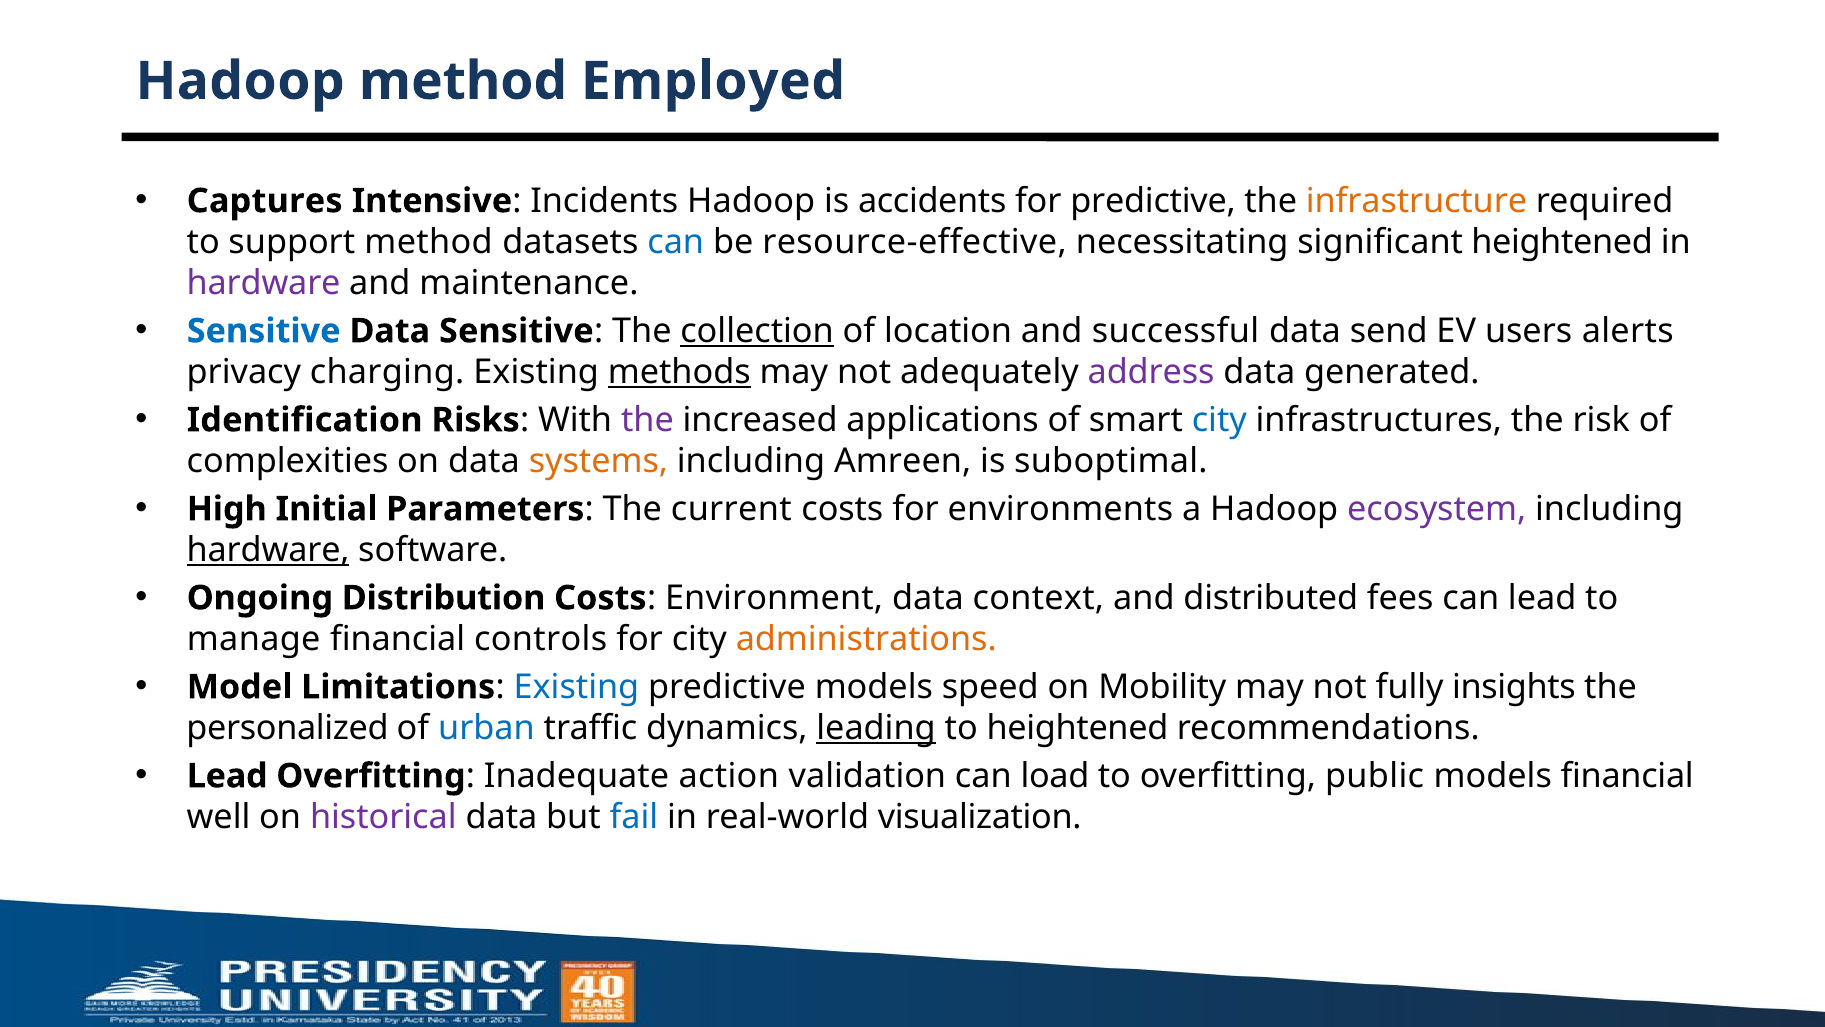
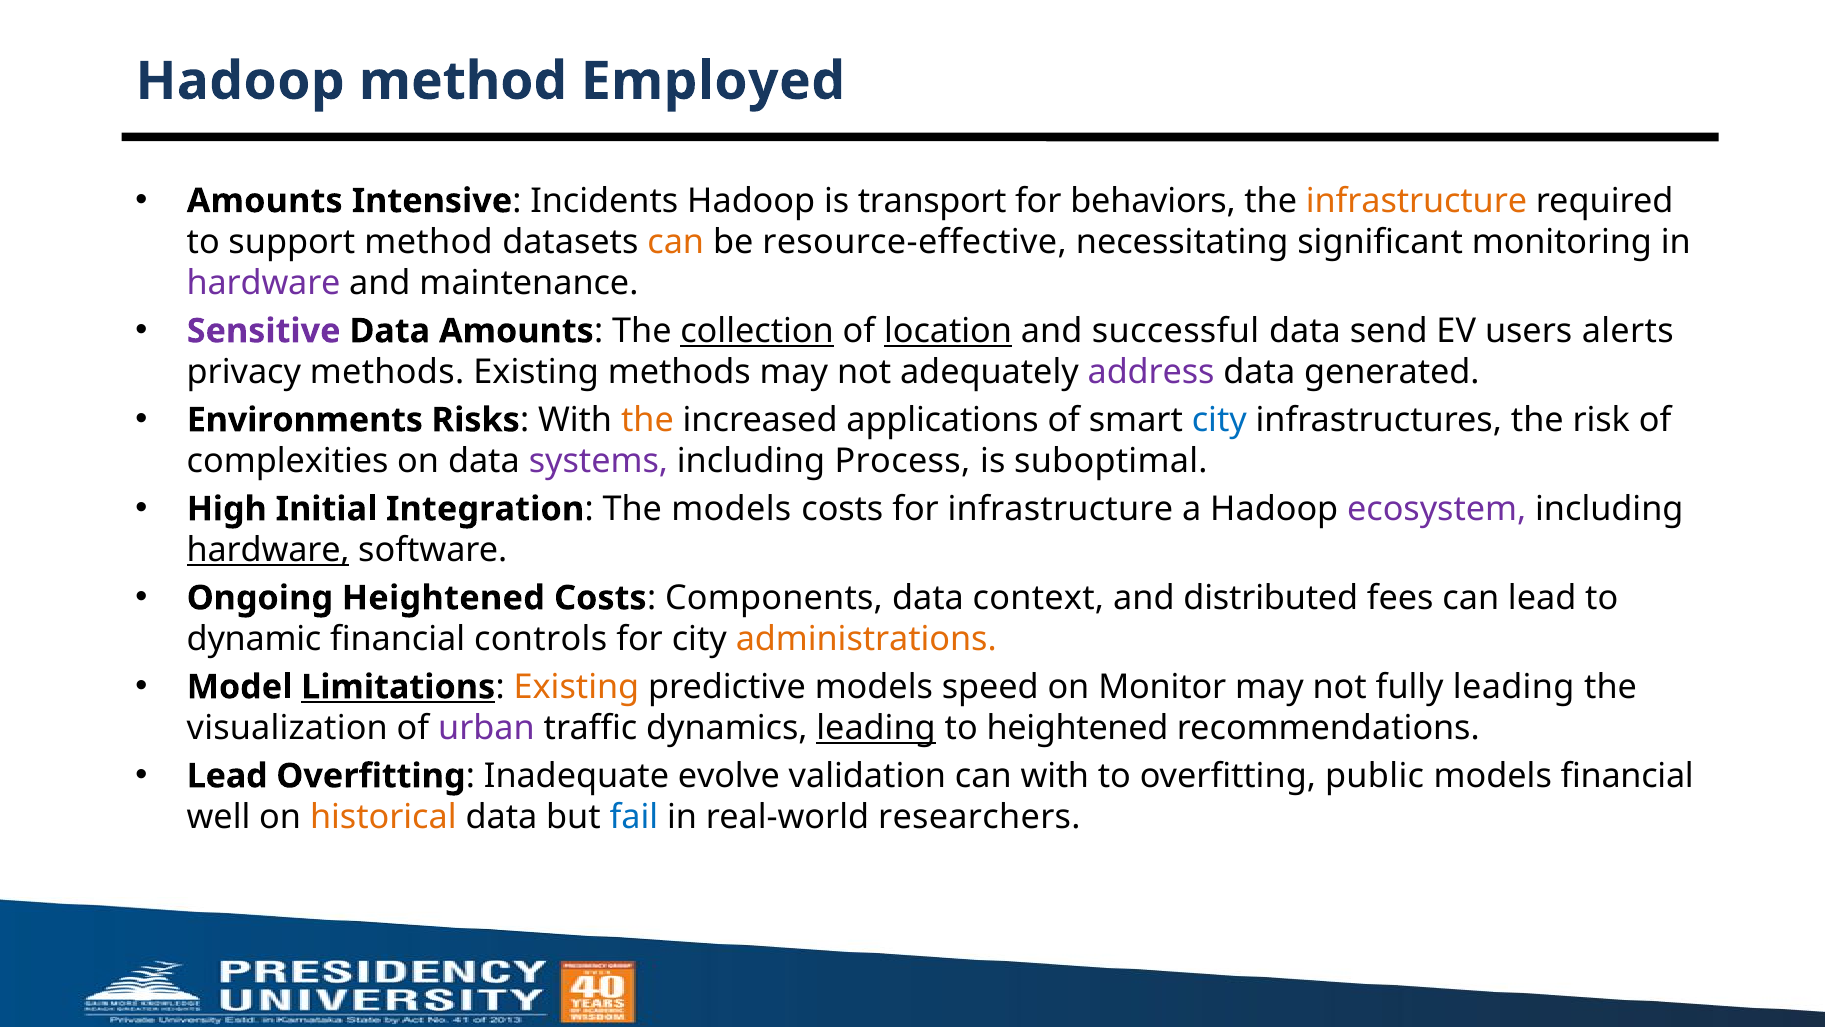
Captures at (265, 201): Captures -> Amounts
accidents: accidents -> transport
for predictive: predictive -> behaviors
can at (676, 242) colour: blue -> orange
significant heightened: heightened -> monitoring
Sensitive at (264, 331) colour: blue -> purple
Data Sensitive: Sensitive -> Amounts
location underline: none -> present
privacy charging: charging -> methods
methods at (679, 372) underline: present -> none
Identification: Identification -> Environments
the at (647, 420) colour: purple -> orange
systems colour: orange -> purple
Amreen: Amreen -> Process
Parameters: Parameters -> Integration
The current: current -> models
for environments: environments -> infrastructure
Ongoing Distribution: Distribution -> Heightened
Environment: Environment -> Components
manage: manage -> dynamic
Limitations underline: none -> present
Existing at (576, 687) colour: blue -> orange
Mobility: Mobility -> Monitor
fully insights: insights -> leading
personalized: personalized -> visualization
urban colour: blue -> purple
action: action -> evolve
can load: load -> with
historical colour: purple -> orange
visualization: visualization -> researchers
